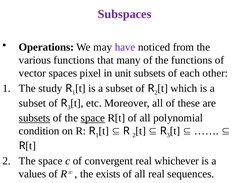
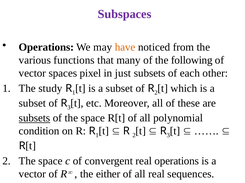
have colour: purple -> orange
the functions: functions -> following
unit: unit -> just
space at (93, 118) underline: present -> none
real whichever: whichever -> operations
values at (32, 175): values -> vector
exists: exists -> either
